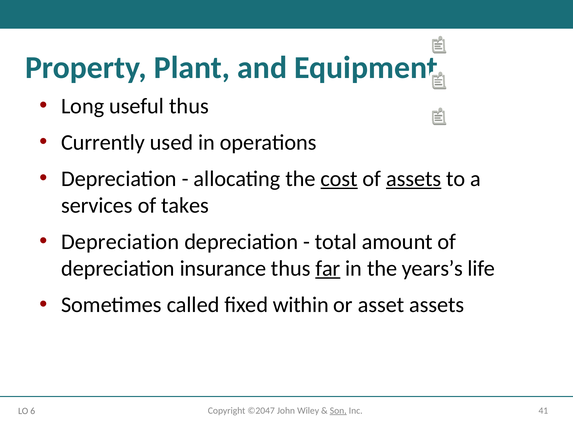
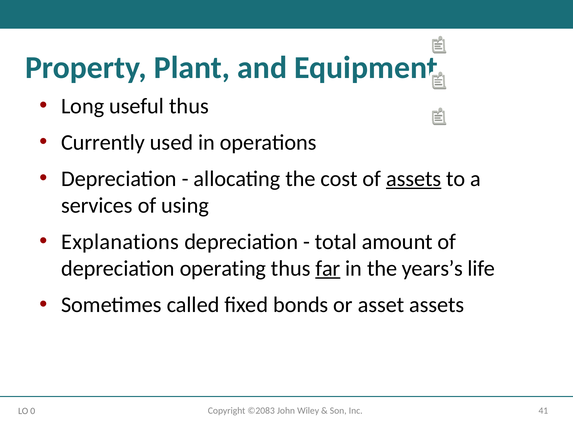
cost underline: present -> none
takes: takes -> using
Depreciation at (120, 242): Depreciation -> Explanations
insurance: insurance -> operating
within: within -> bonds
©2047: ©2047 -> ©2083
Son underline: present -> none
6: 6 -> 0
